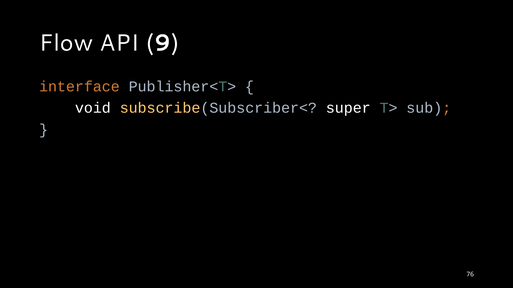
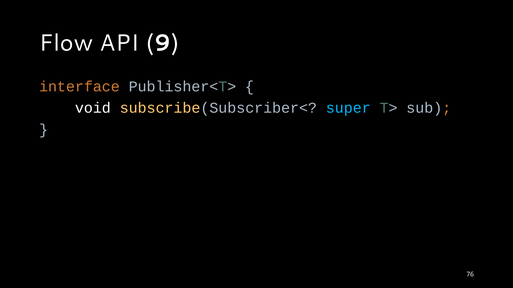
super colour: white -> light blue
